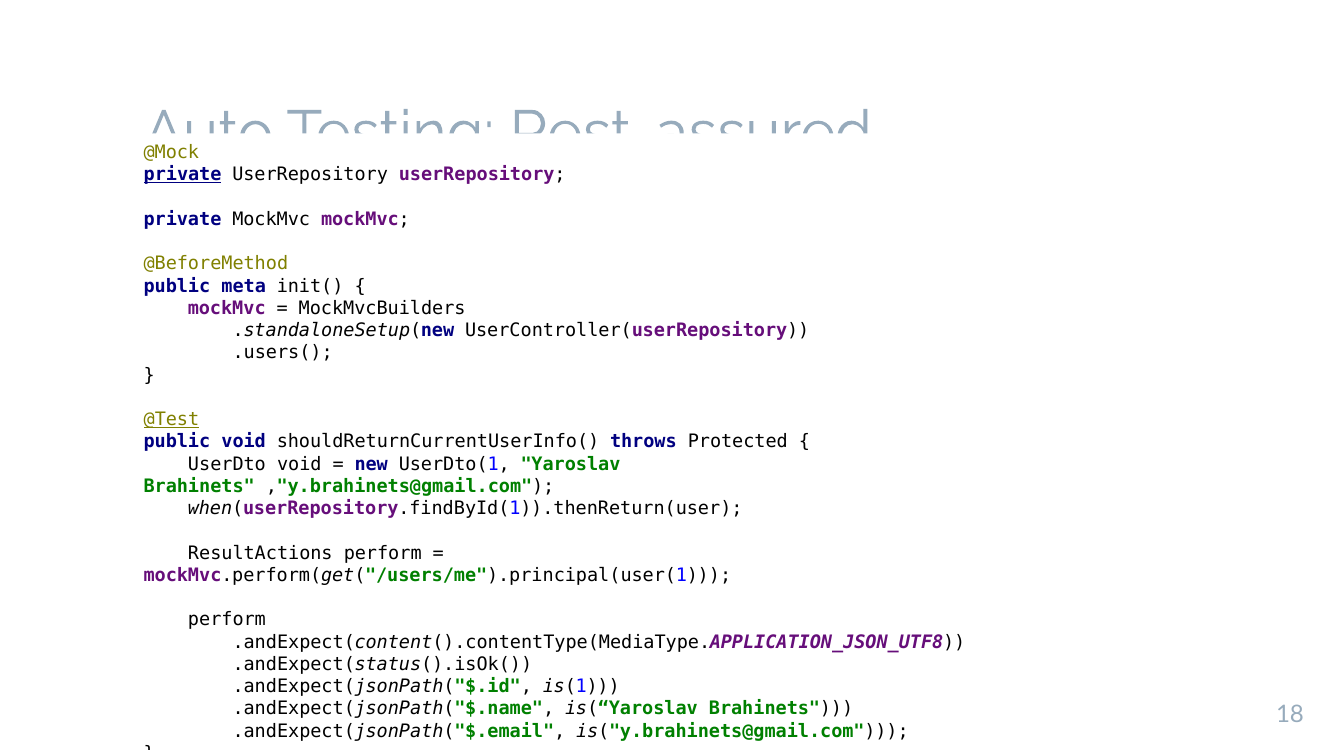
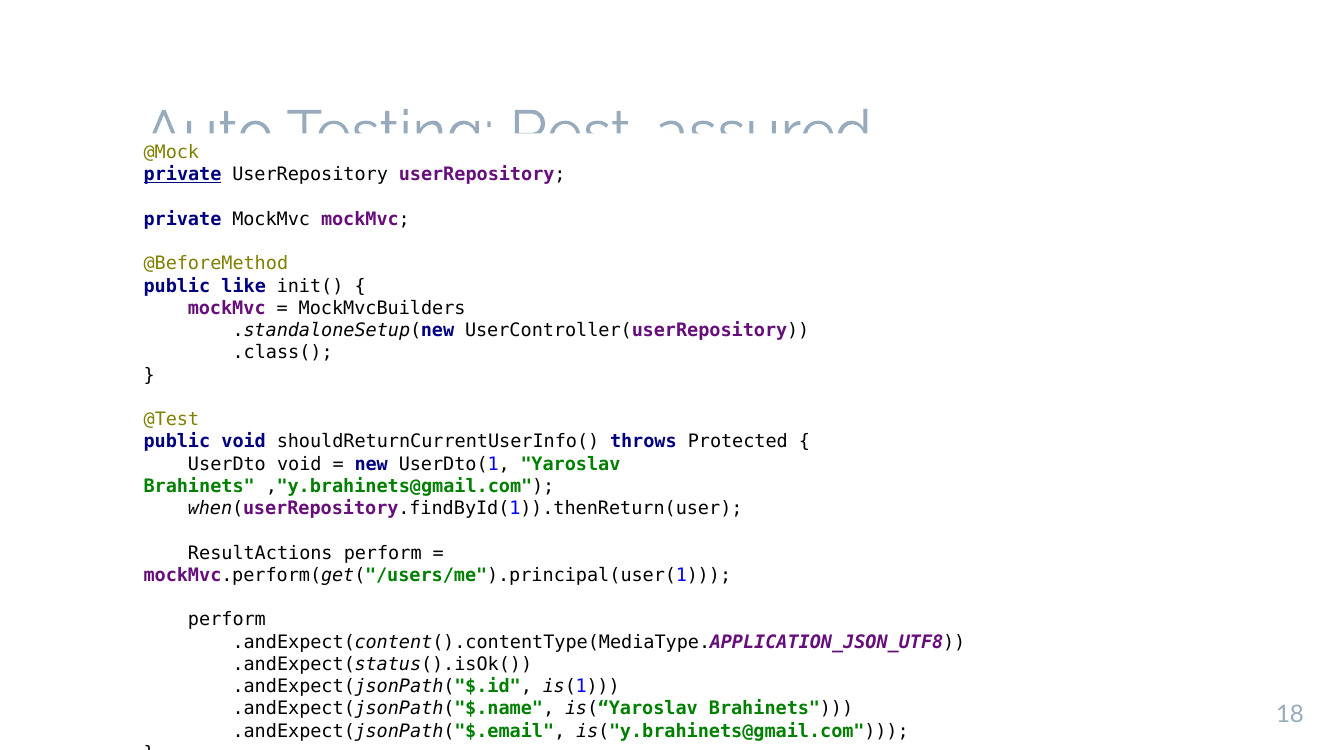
meta: meta -> like
.users(: .users( -> .class(
@Test underline: present -> none
